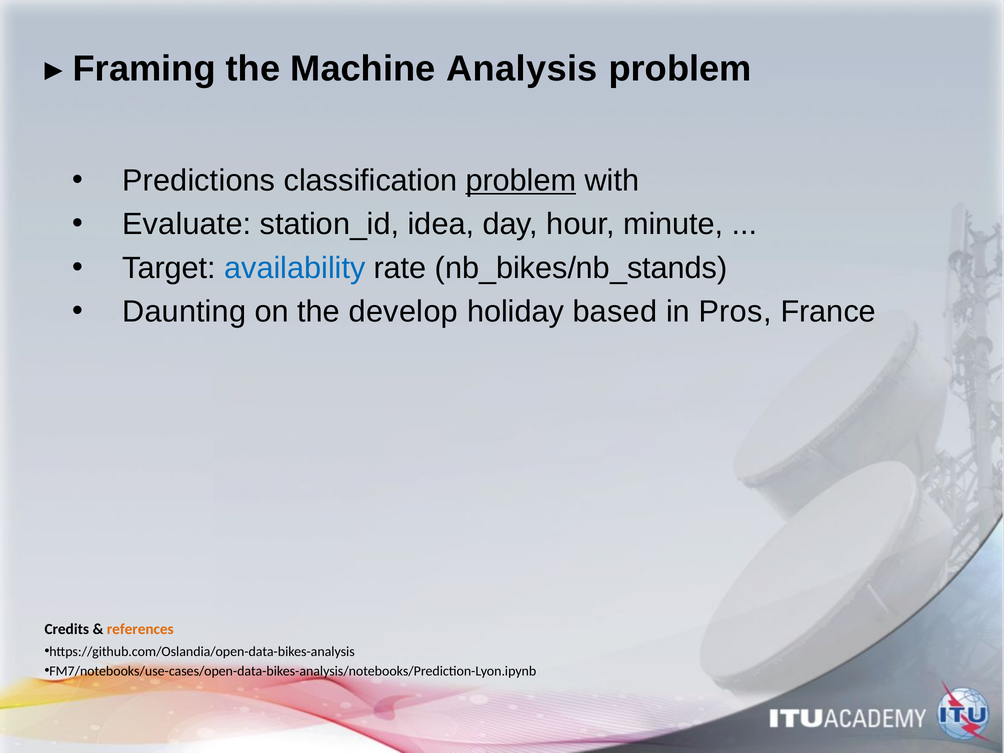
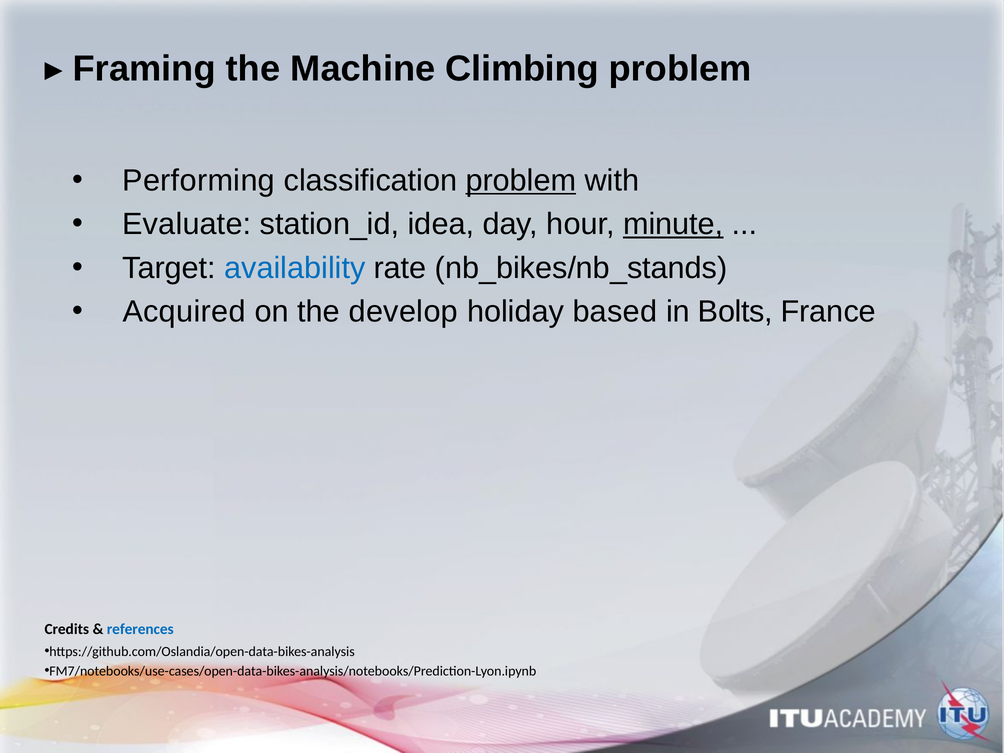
Analysis: Analysis -> Climbing
Predictions: Predictions -> Performing
minute underline: none -> present
Daunting: Daunting -> Acquired
Pros: Pros -> Bolts
references colour: orange -> blue
